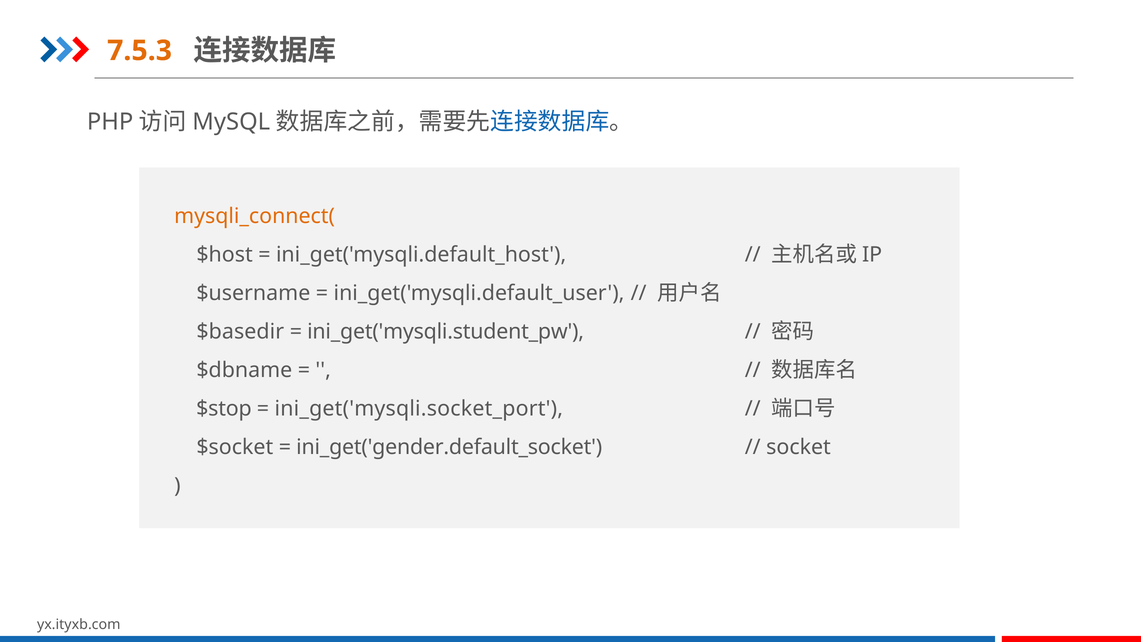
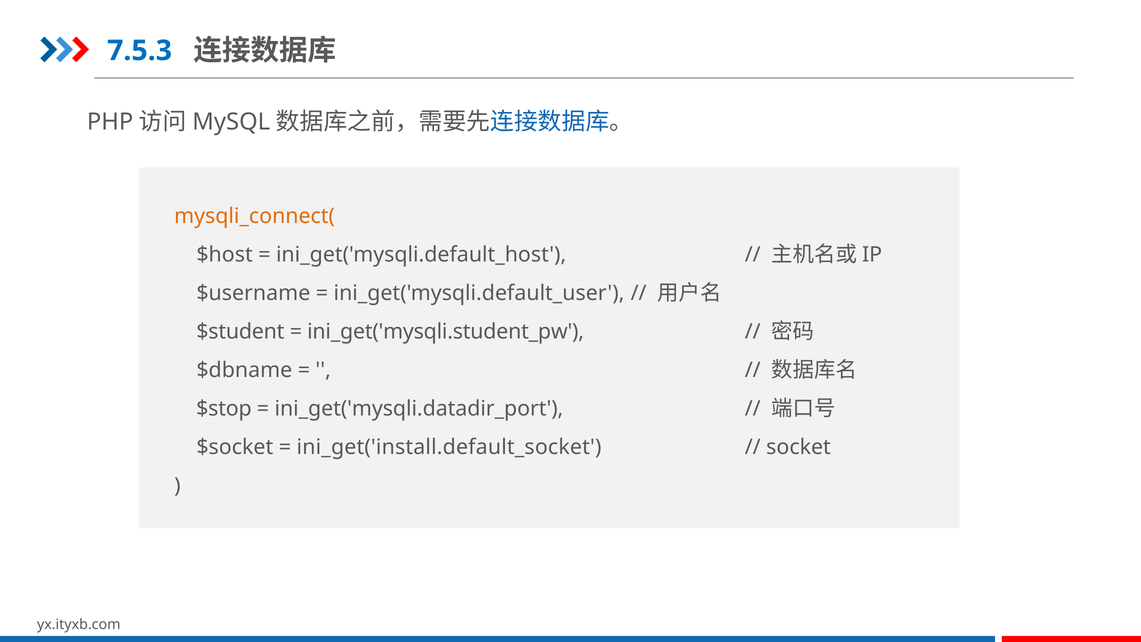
7.5.3 colour: orange -> blue
$basedir: $basedir -> $student
ini_get('mysqli.socket_port: ini_get('mysqli.socket_port -> ini_get('mysqli.datadir_port
ini_get('gender.default_socket: ini_get('gender.default_socket -> ini_get('install.default_socket
